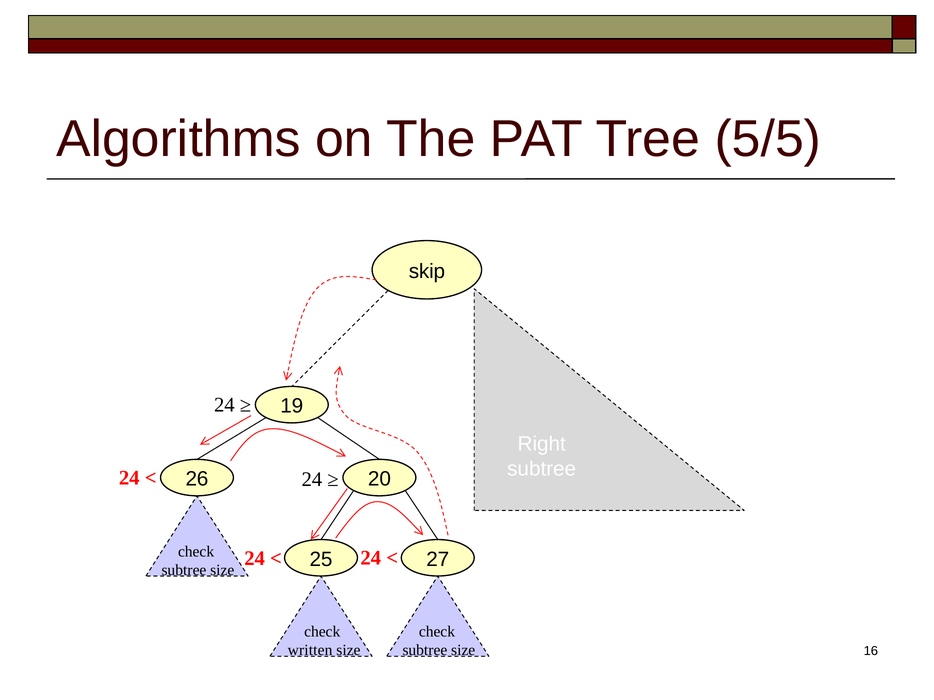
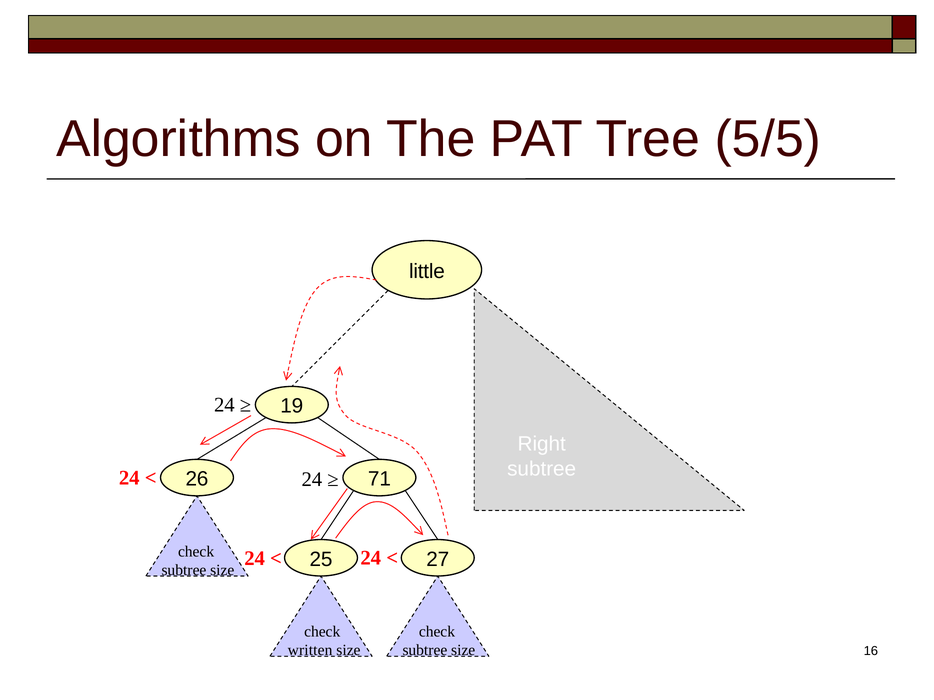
skip: skip -> little
20: 20 -> 71
